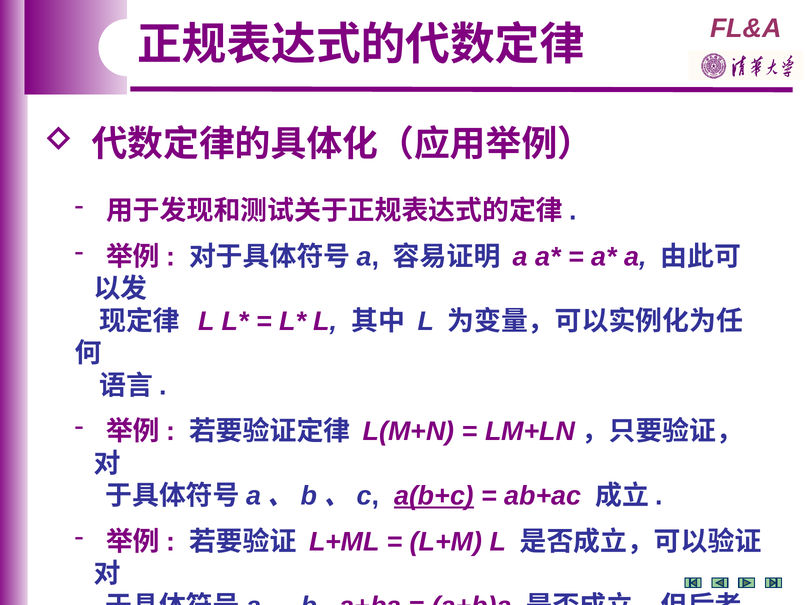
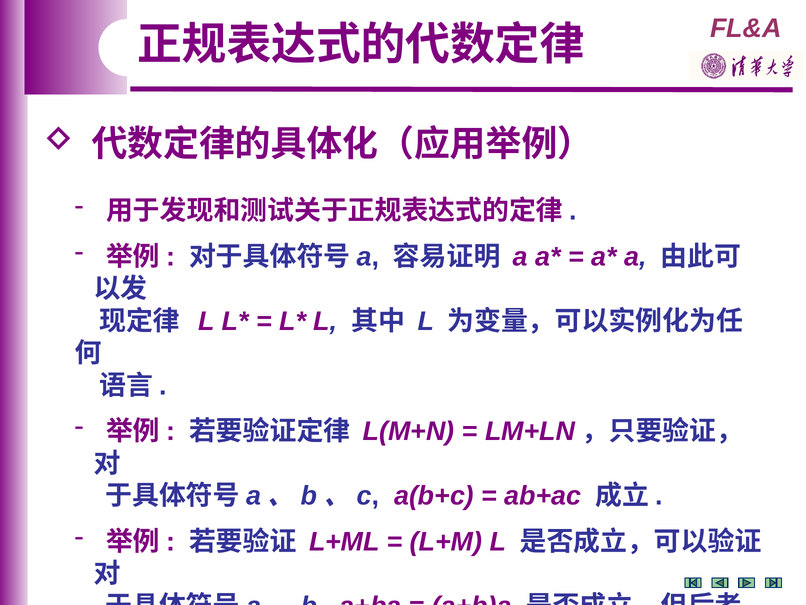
a(b+c underline: present -> none
